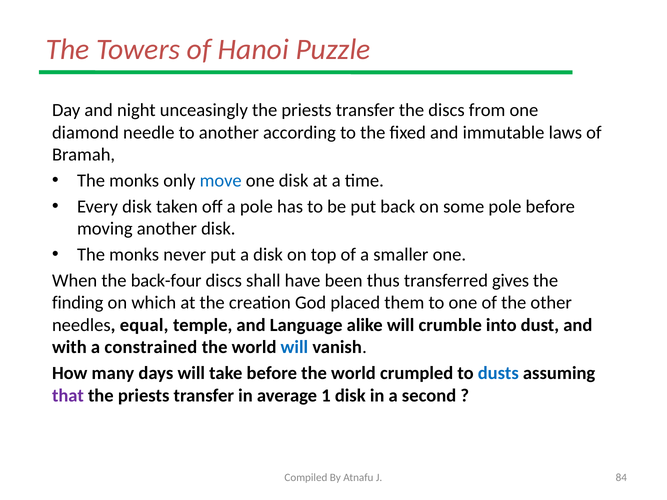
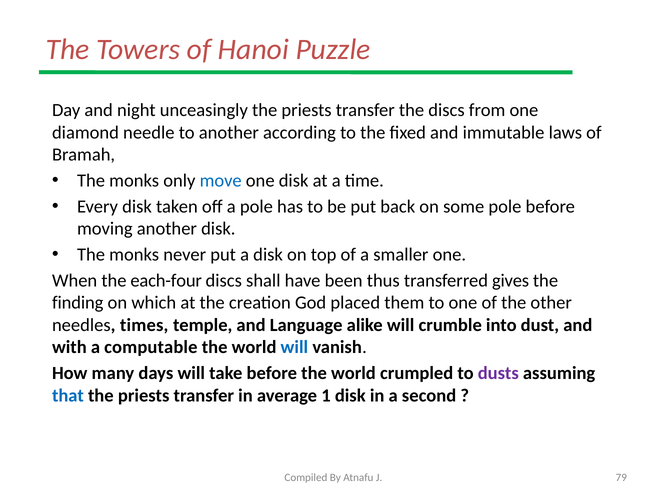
back-four: back-four -> each-four
equal: equal -> times
constrained: constrained -> computable
dusts colour: blue -> purple
that colour: purple -> blue
84: 84 -> 79
